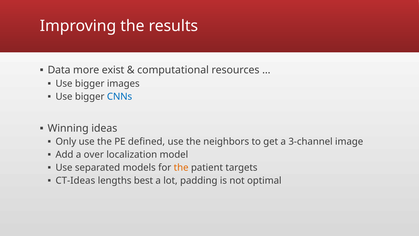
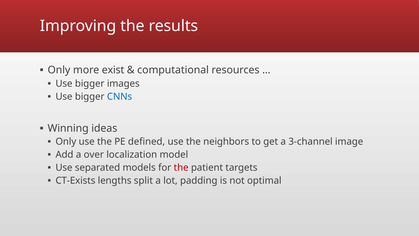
Data at (59, 70): Data -> Only
the at (181, 168) colour: orange -> red
CT-Ideas: CT-Ideas -> CT-Exists
best: best -> split
